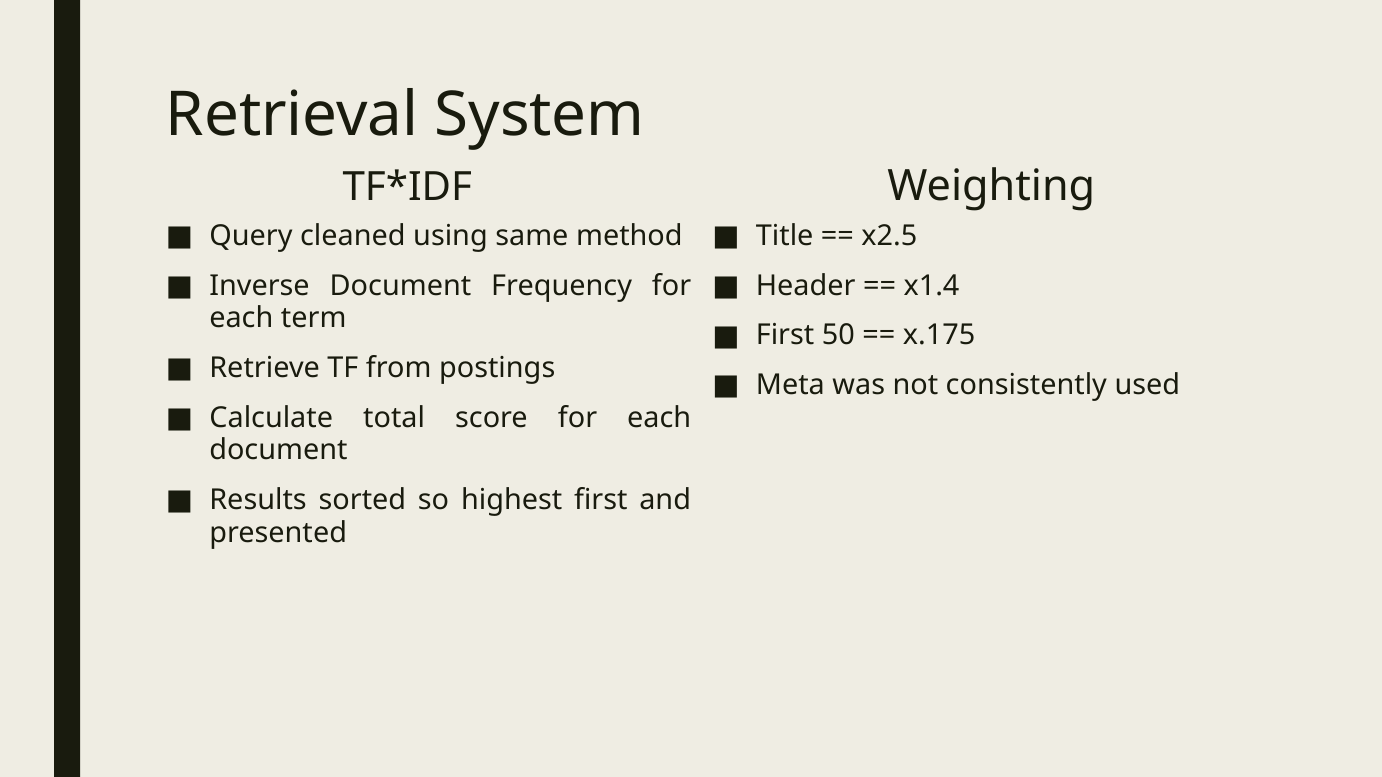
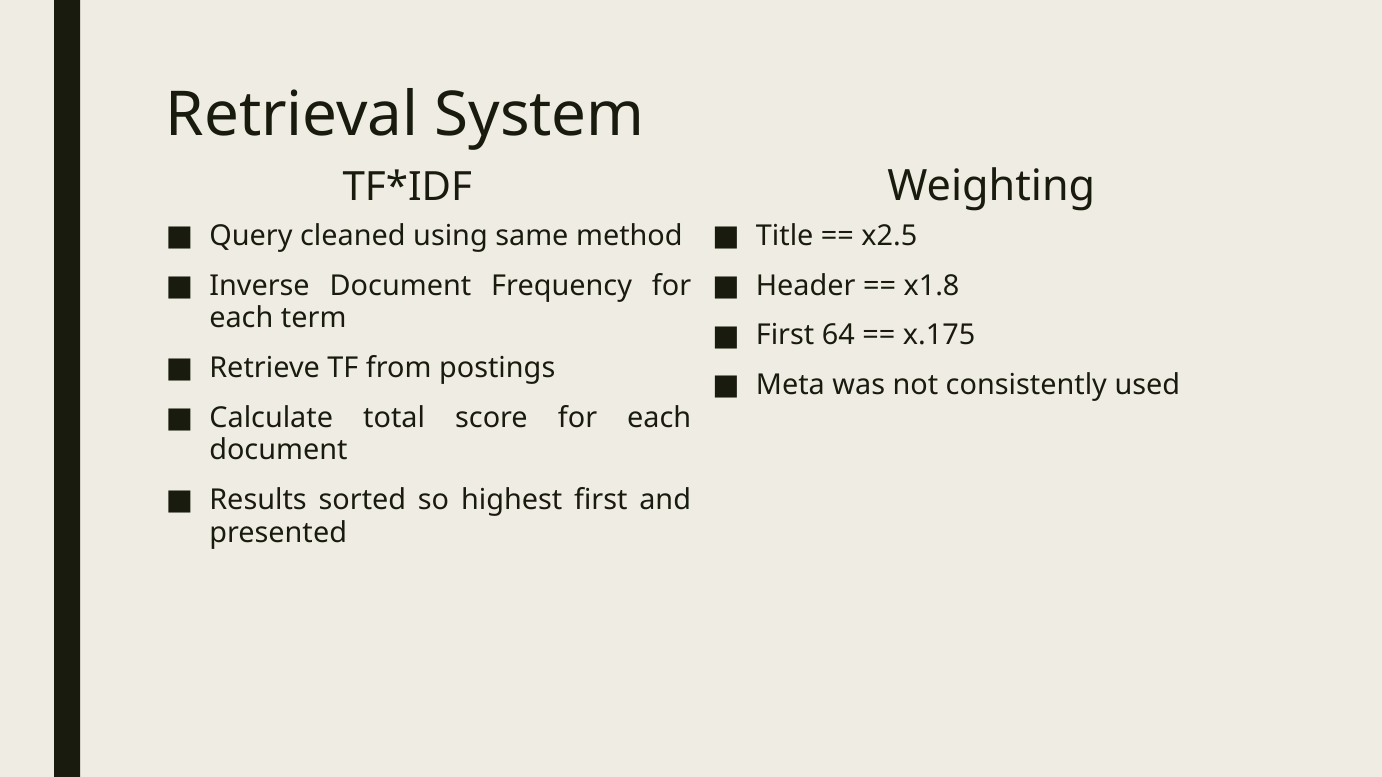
x1.4: x1.4 -> x1.8
50: 50 -> 64
